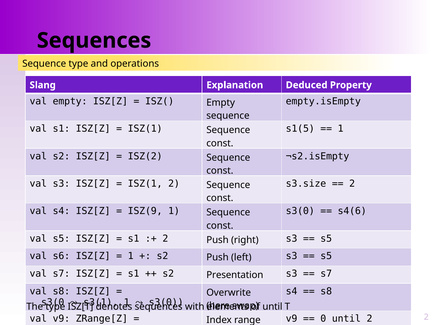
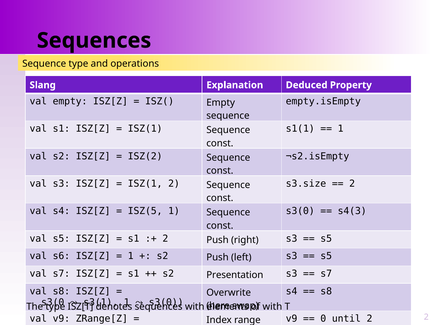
s1(5: s1(5 -> s1(1
ISZ(9: ISZ(9 -> ISZ(5
s4(6: s4(6 -> s4(3
until at (272, 306): until -> with
